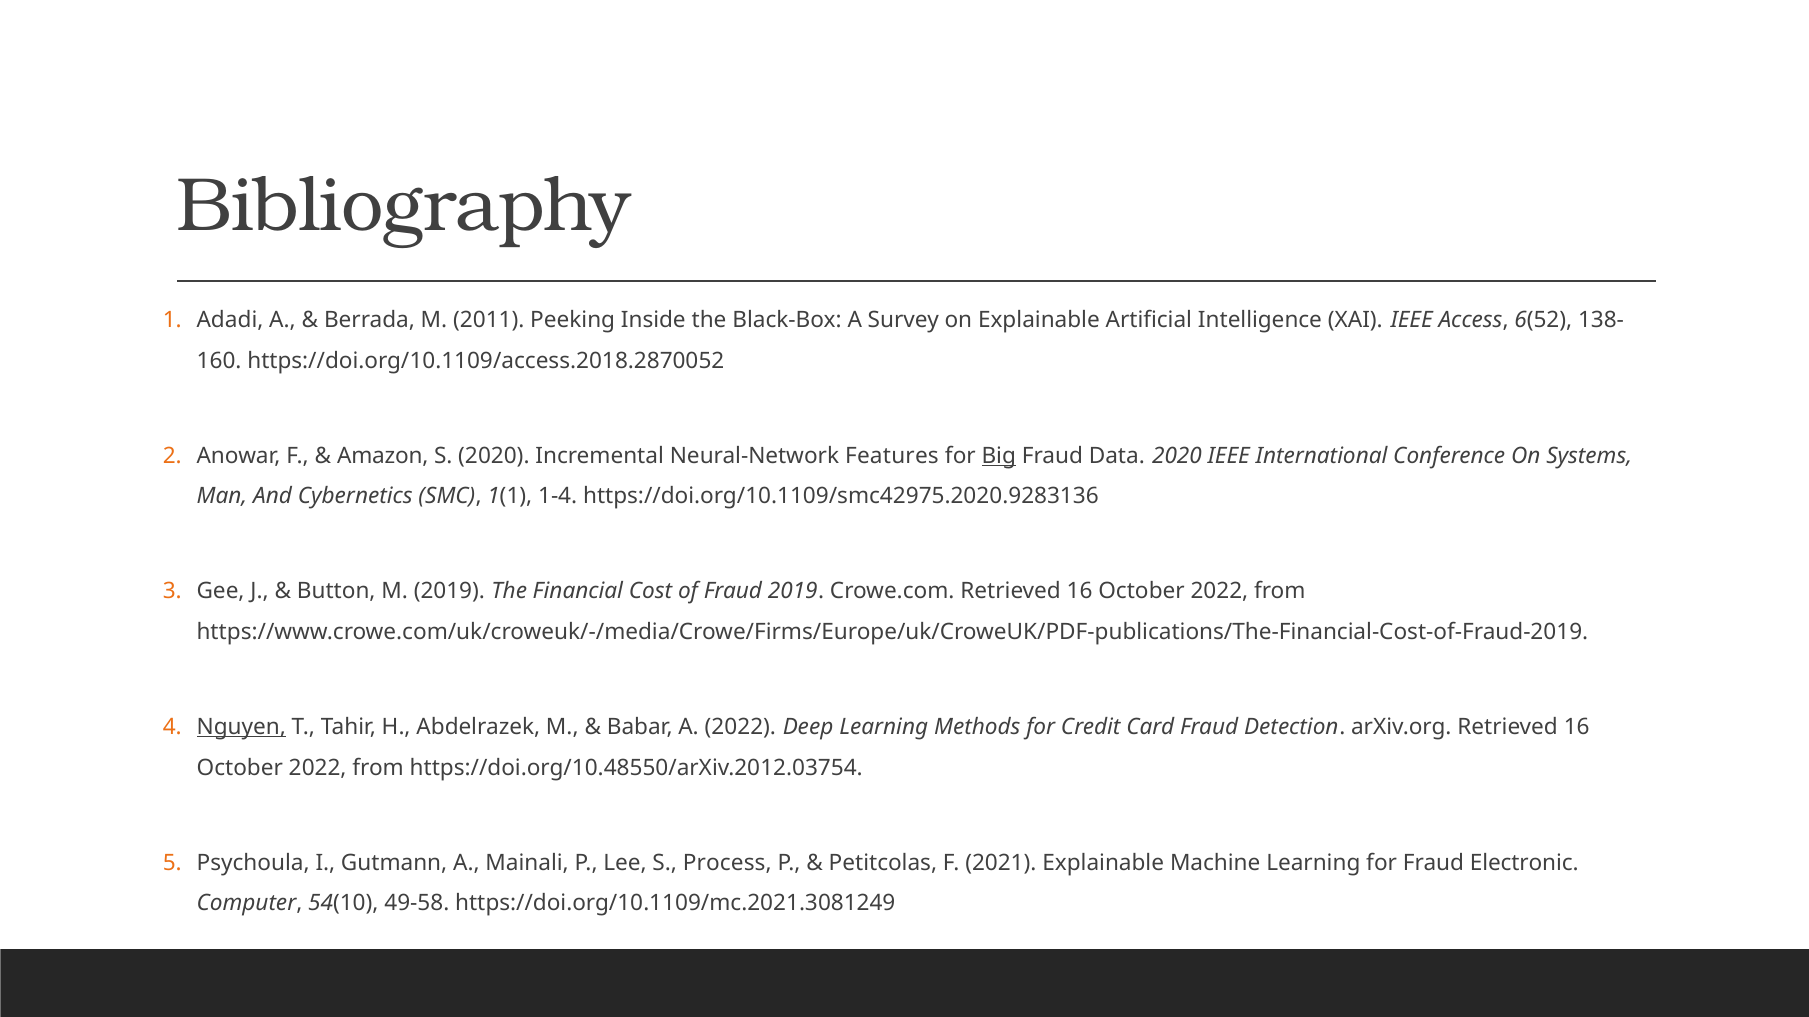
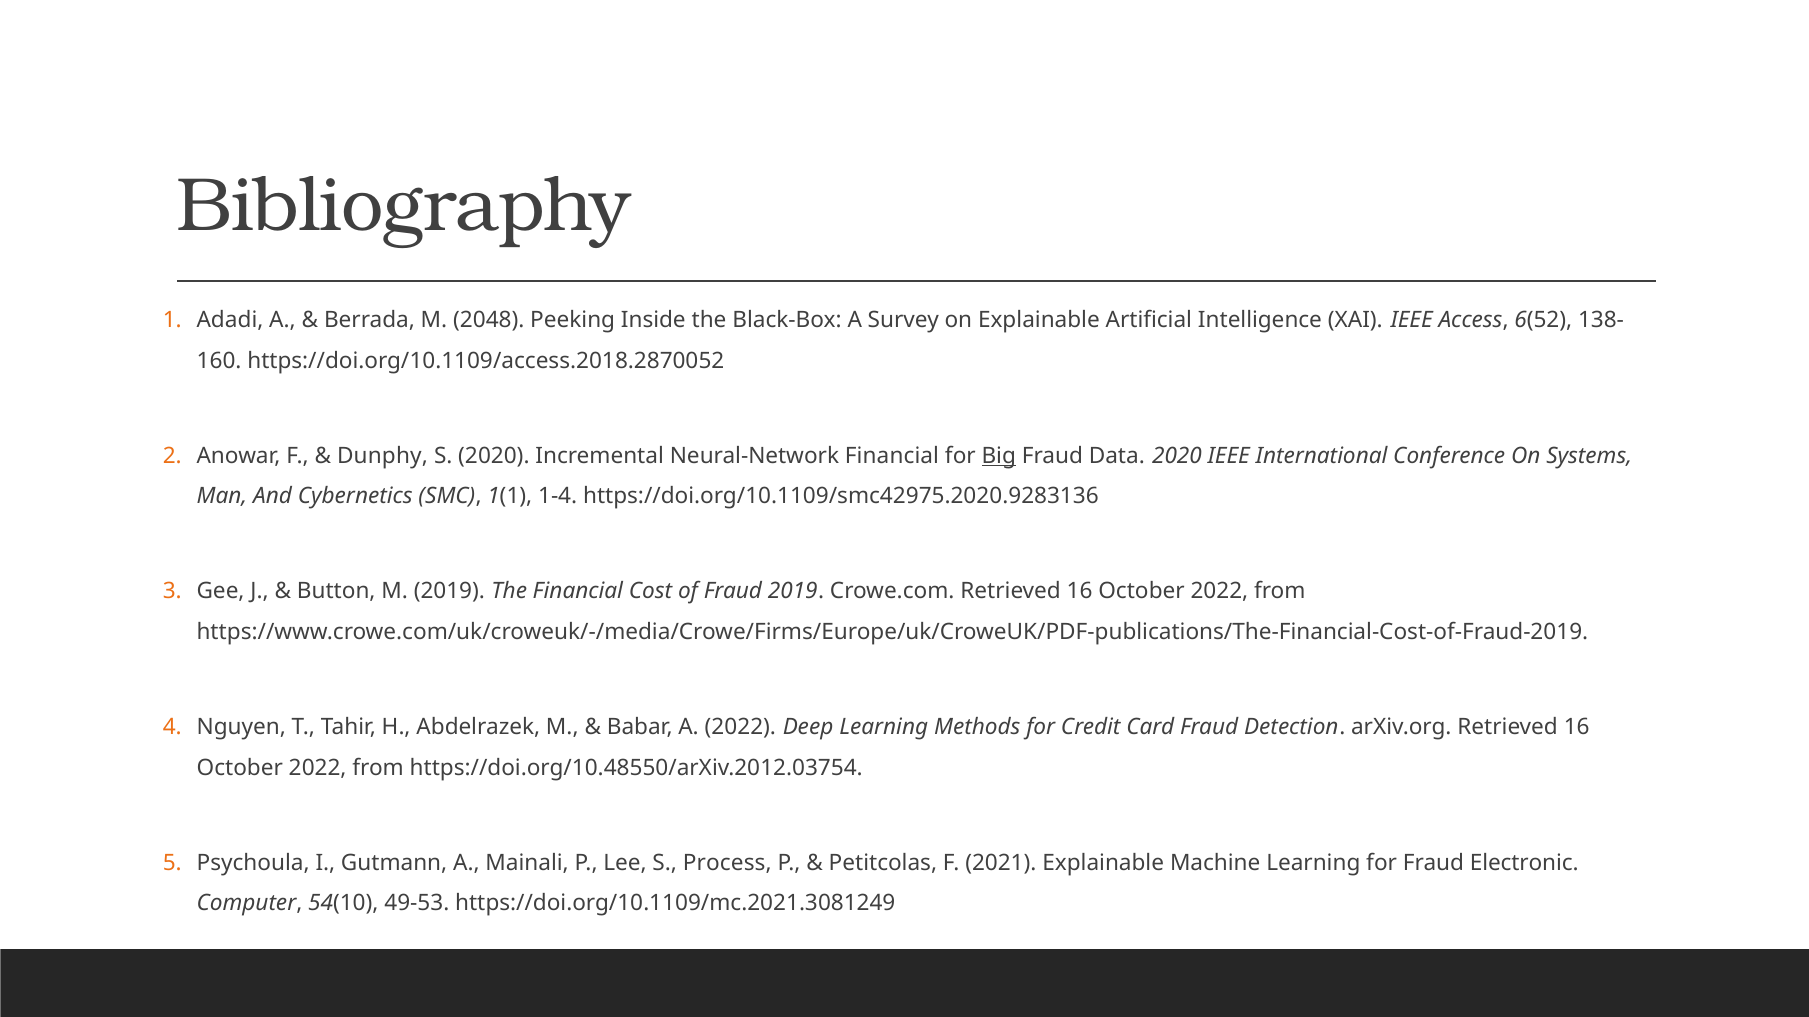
2011: 2011 -> 2048
Amazon: Amazon -> Dunphy
Neural-Network Features: Features -> Financial
Nguyen underline: present -> none
49-58: 49-58 -> 49-53
